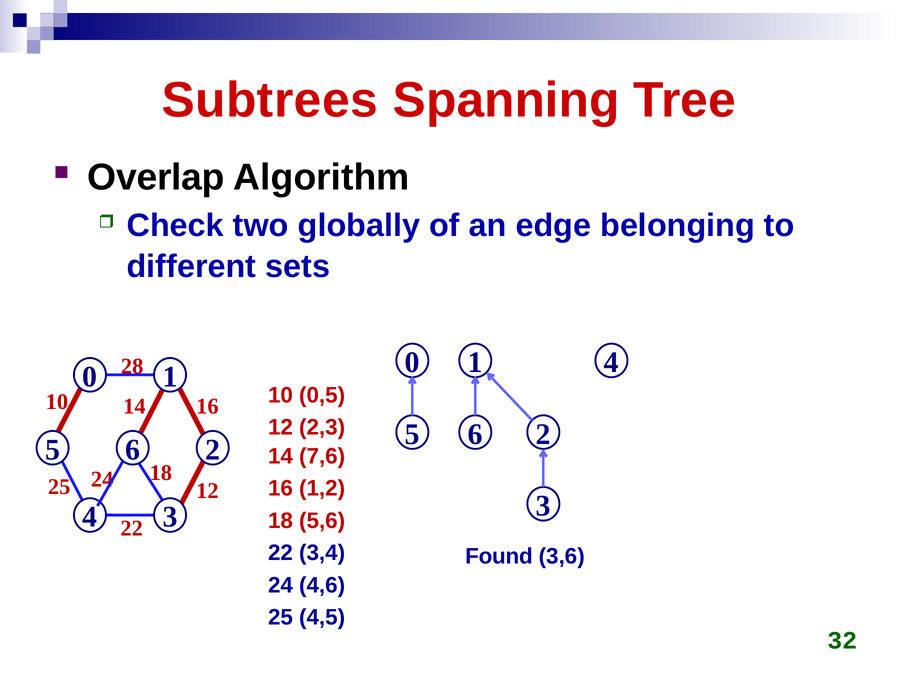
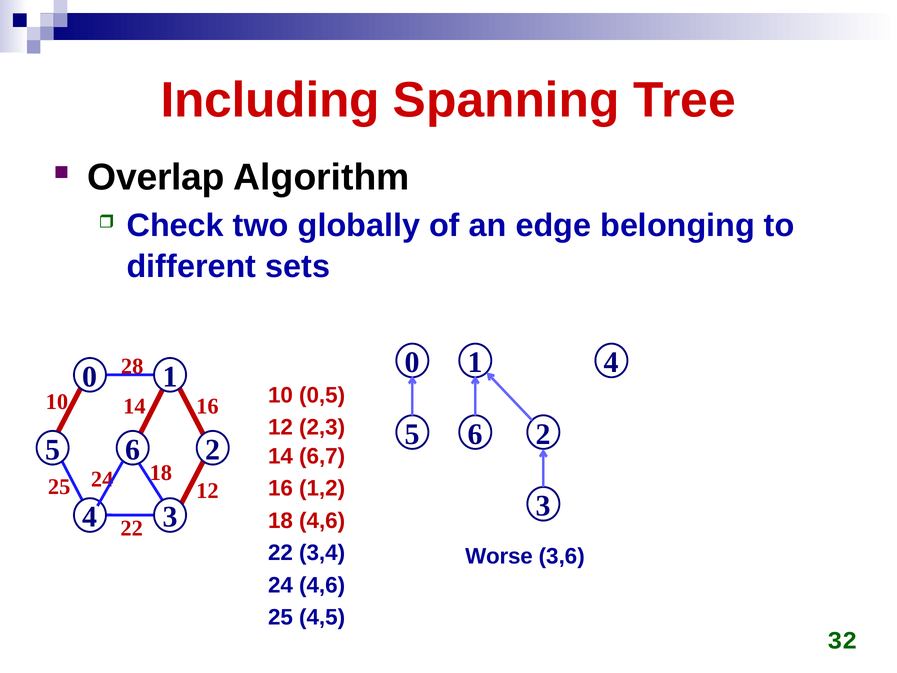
Subtrees: Subtrees -> Including
7,6: 7,6 -> 6,7
18 5,6: 5,6 -> 4,6
Found: Found -> Worse
